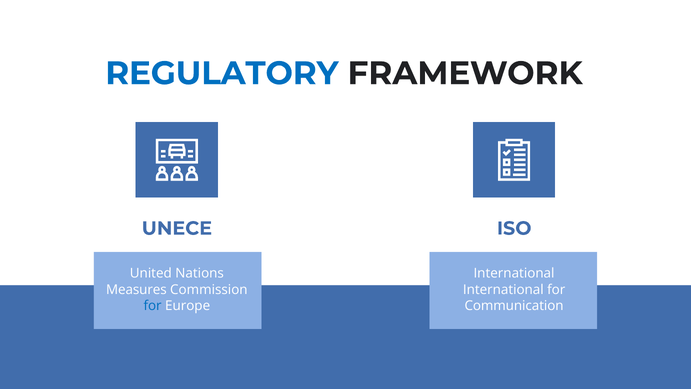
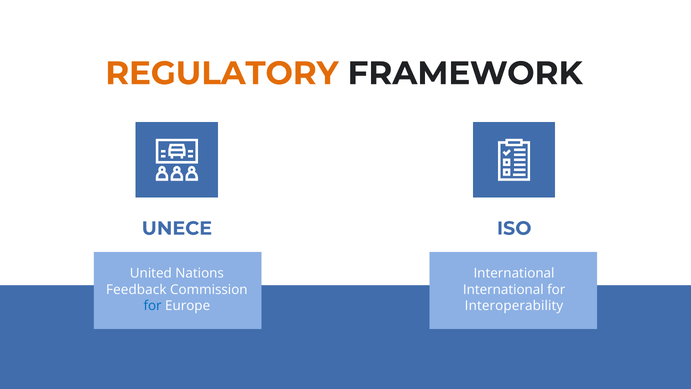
REGULATORY colour: blue -> orange
Measures: Measures -> Feedback
Communication: Communication -> Interoperability
